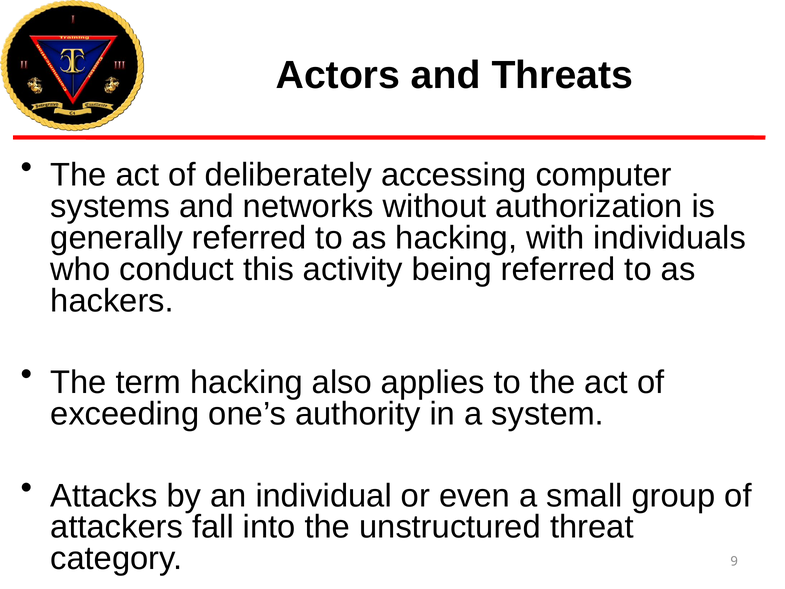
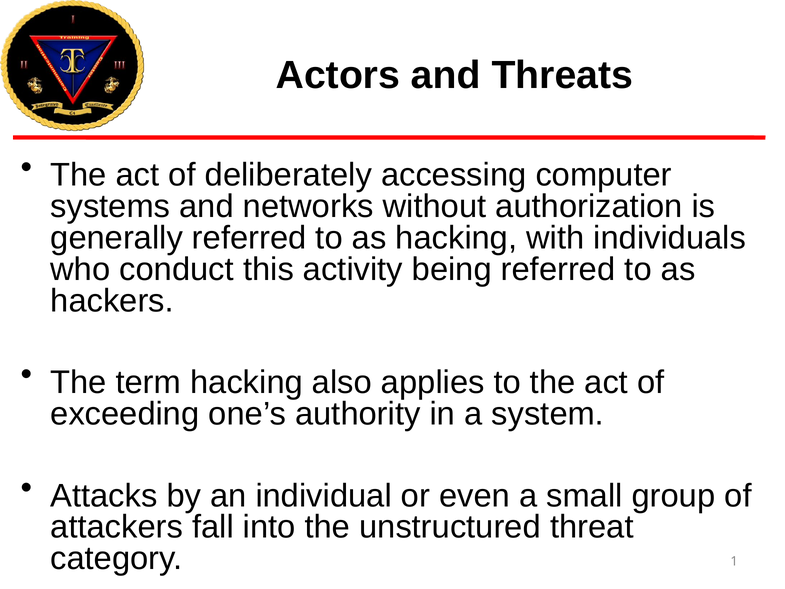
9: 9 -> 1
